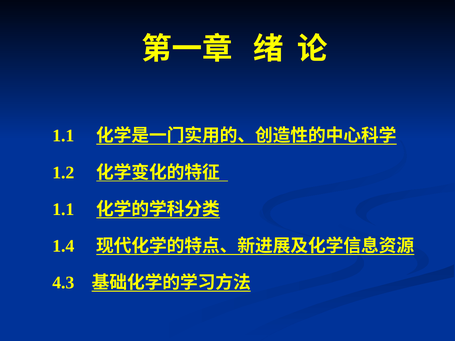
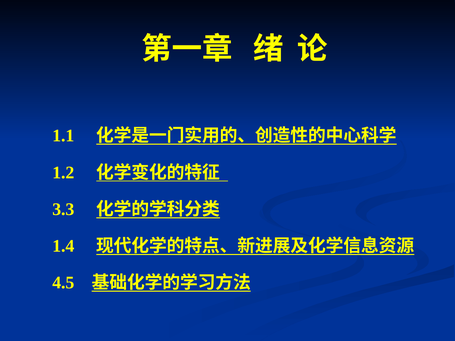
1.1 at (63, 209): 1.1 -> 3.3
4.3: 4.3 -> 4.5
